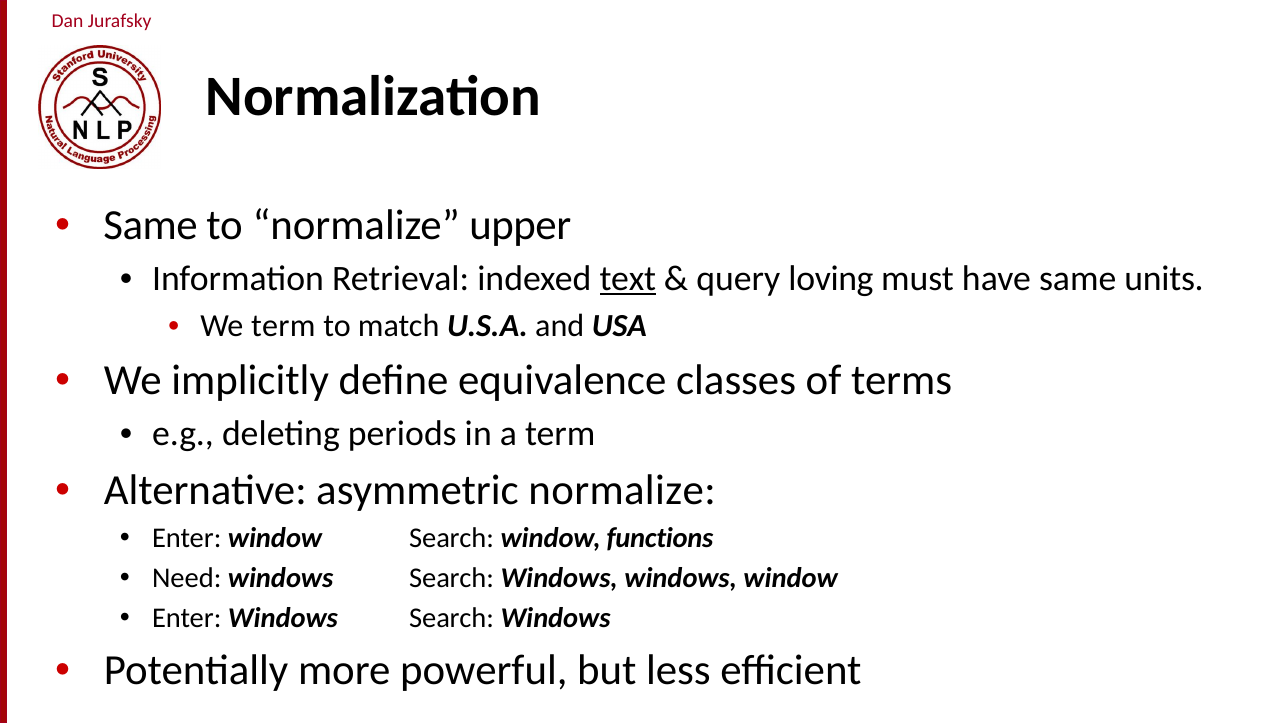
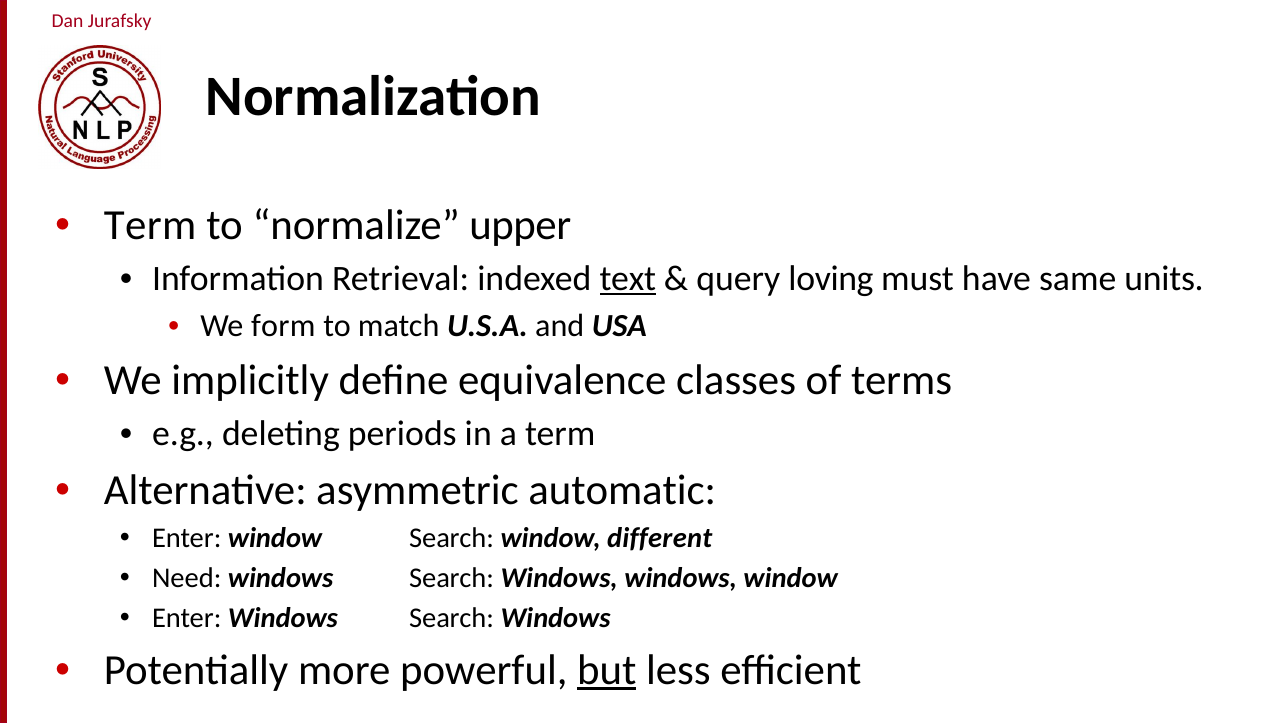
Same at (151, 225): Same -> Term
We term: term -> form
asymmetric normalize: normalize -> automatic
functions: functions -> different
but underline: none -> present
